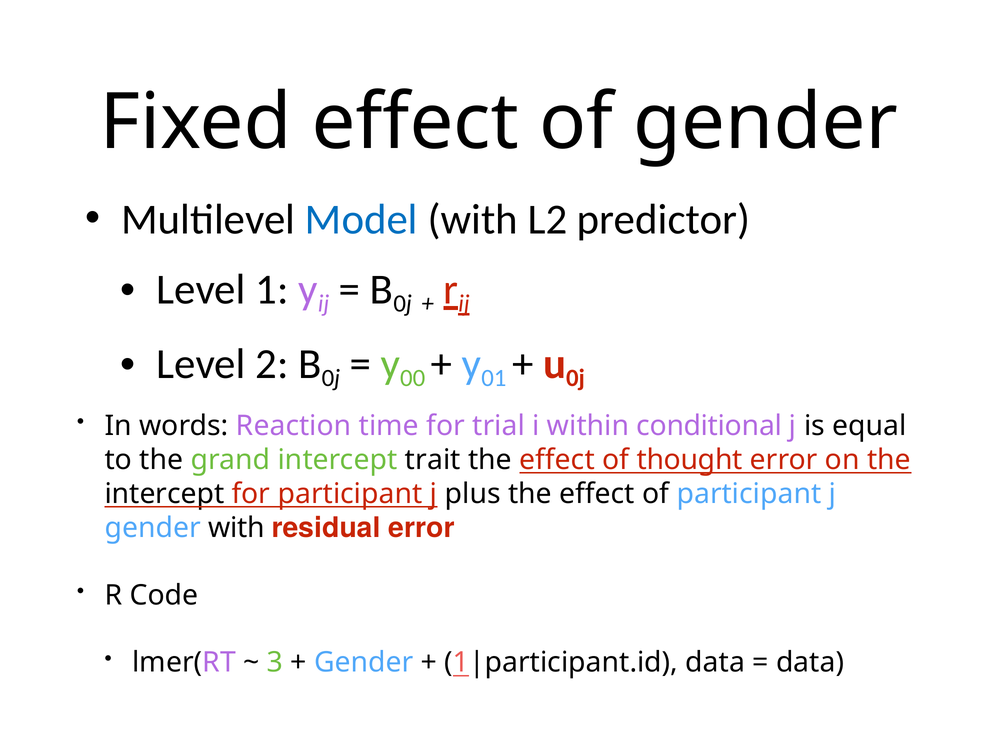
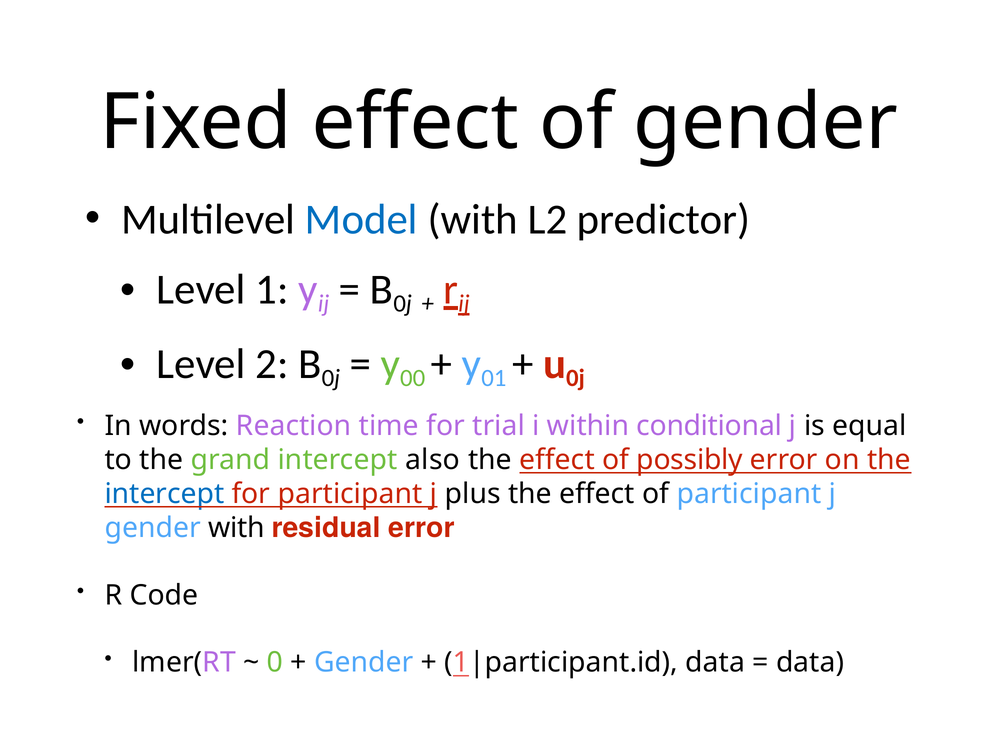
trait: trait -> also
thought: thought -> possibly
intercept at (164, 494) colour: black -> blue
3: 3 -> 0
